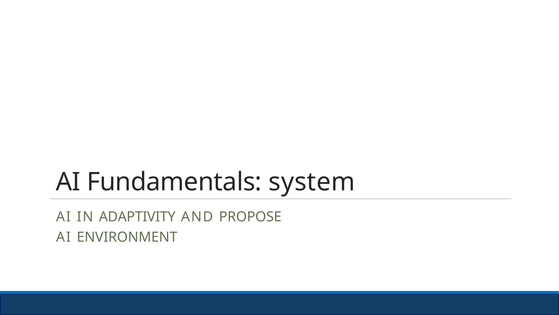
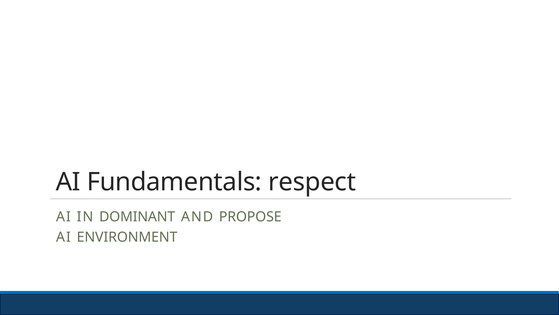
system: system -> respect
ADAPTIVITY: ADAPTIVITY -> DOMINANT
